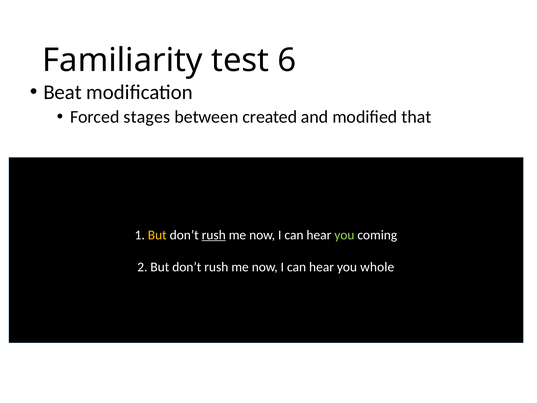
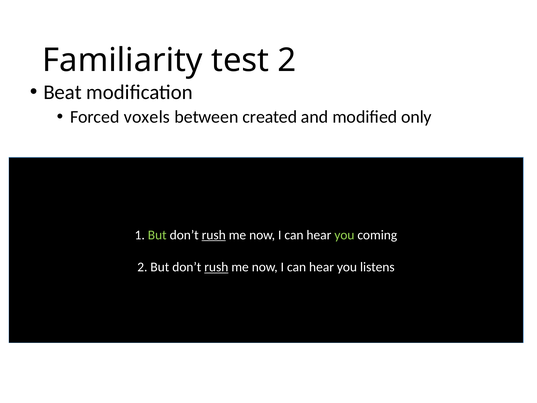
test 6: 6 -> 2
stages: stages -> voxels
that: that -> only
But at (157, 235) colour: yellow -> light green
rush at (216, 267) underline: none -> present
whole: whole -> listens
